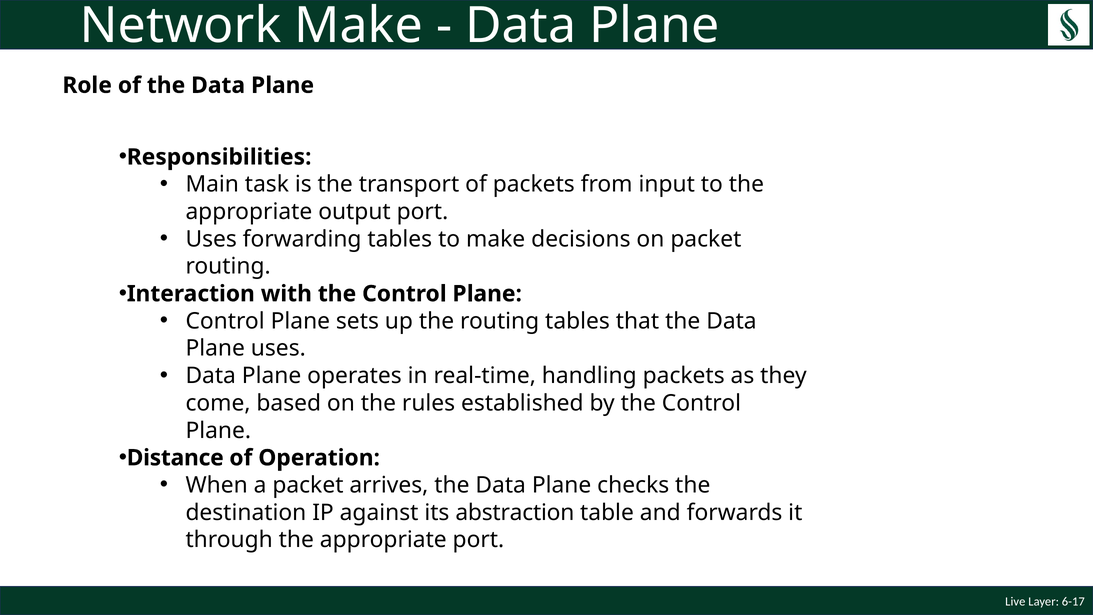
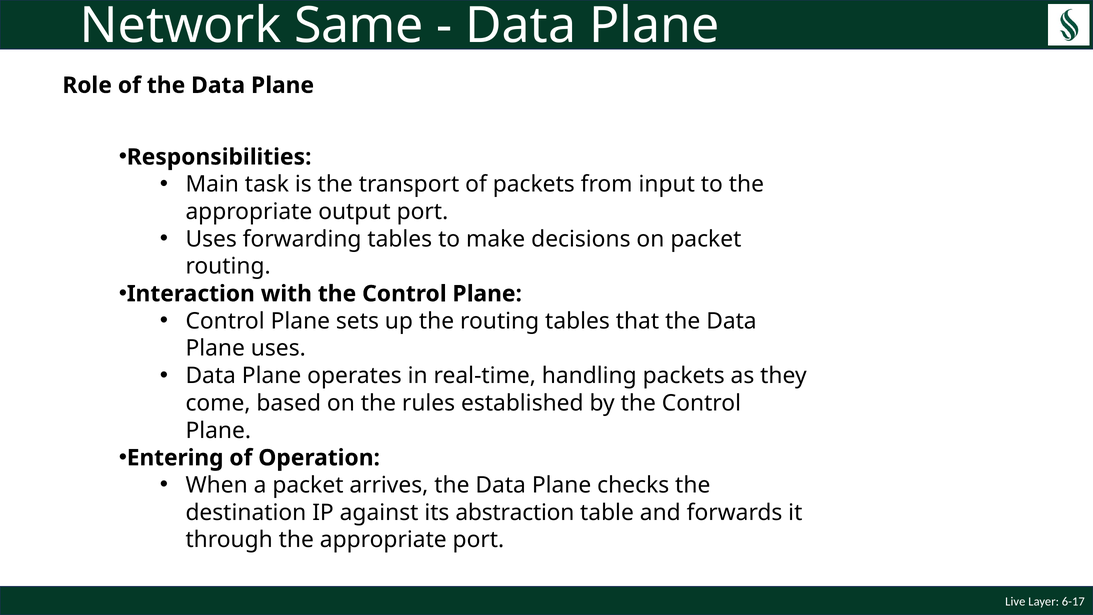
Network Make: Make -> Same
Distance: Distance -> Entering
